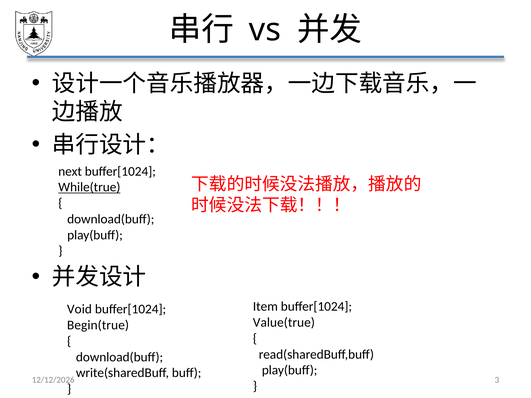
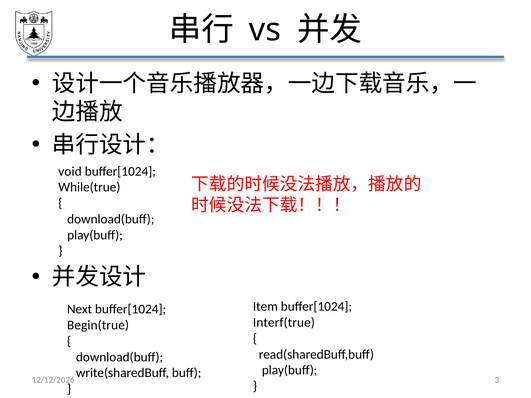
next: next -> void
While(true underline: present -> none
Void: Void -> Next
Value(true: Value(true -> Interf(true
